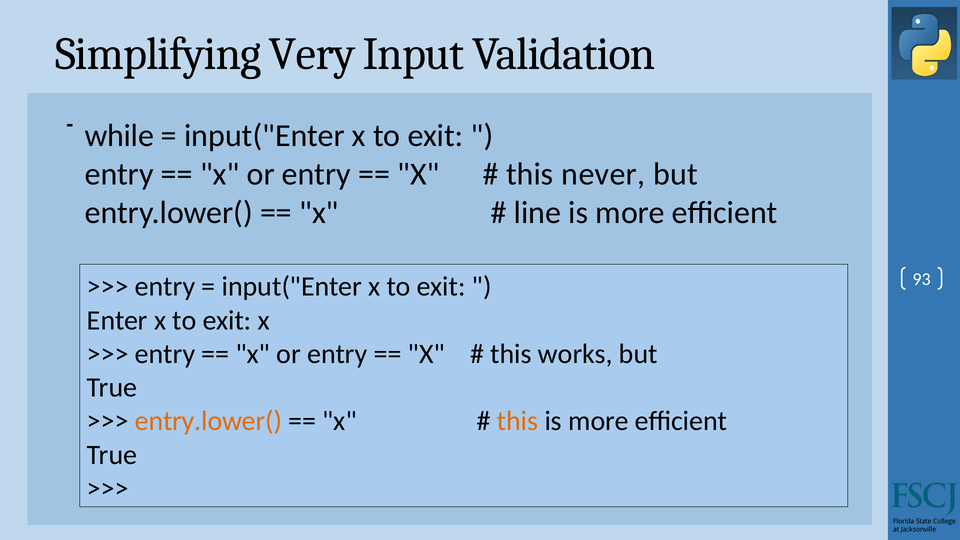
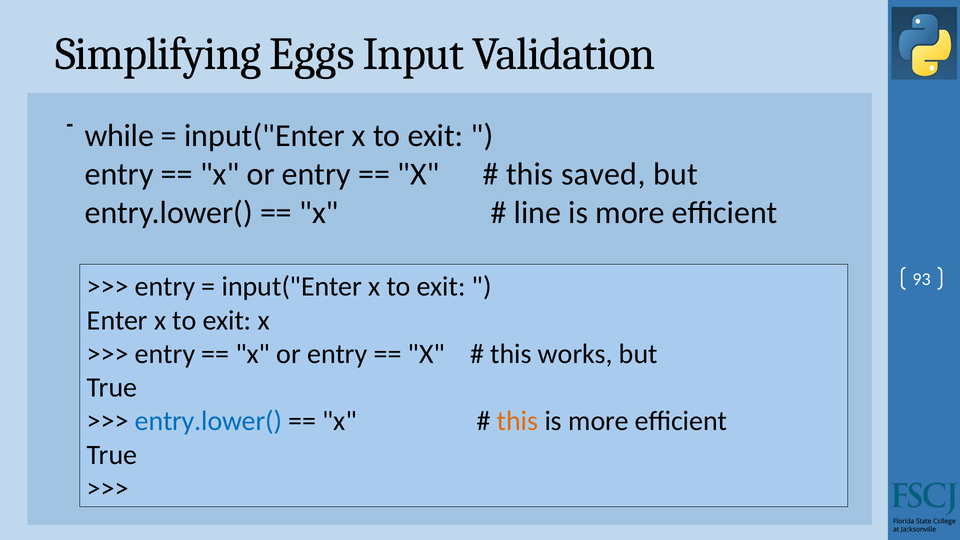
Very: Very -> Eggs
never: never -> saved
entry.lower( at (209, 421) colour: orange -> blue
